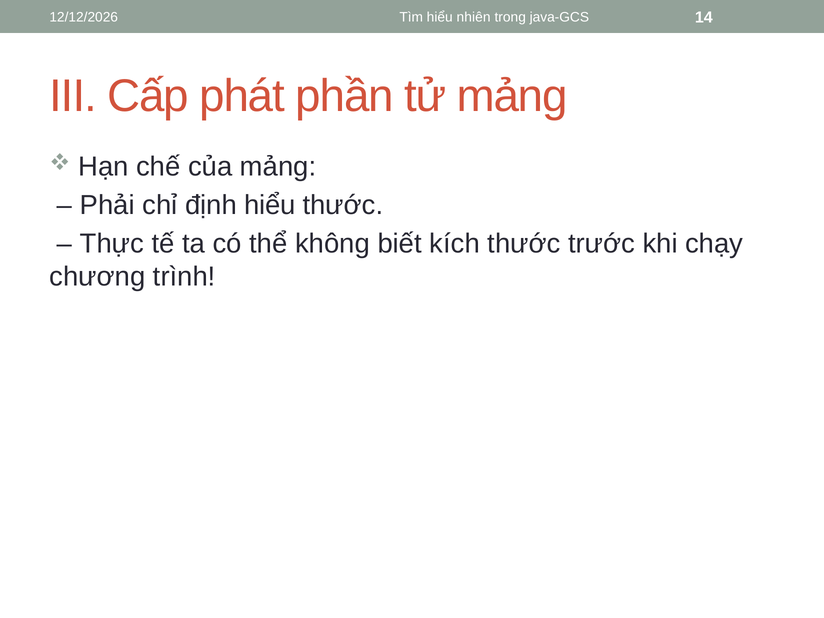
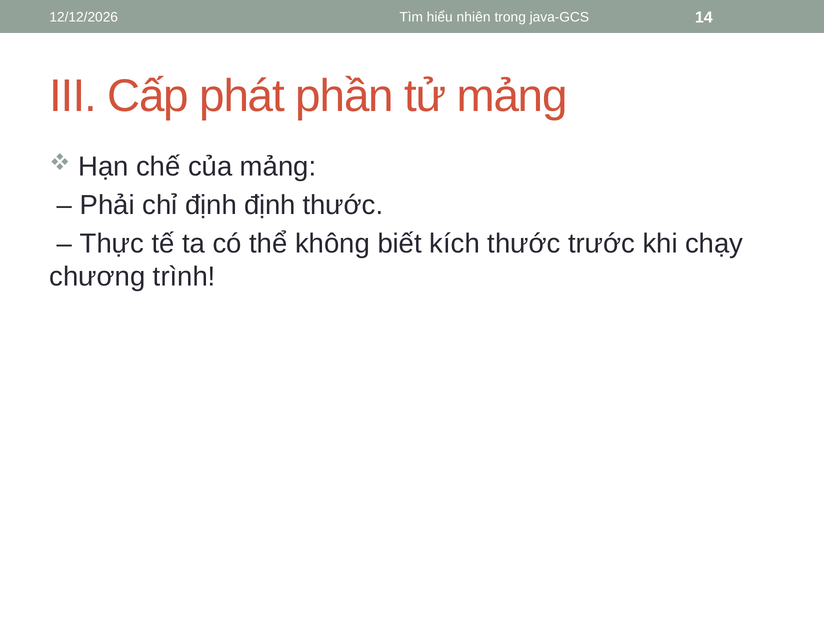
định hiểu: hiểu -> định
